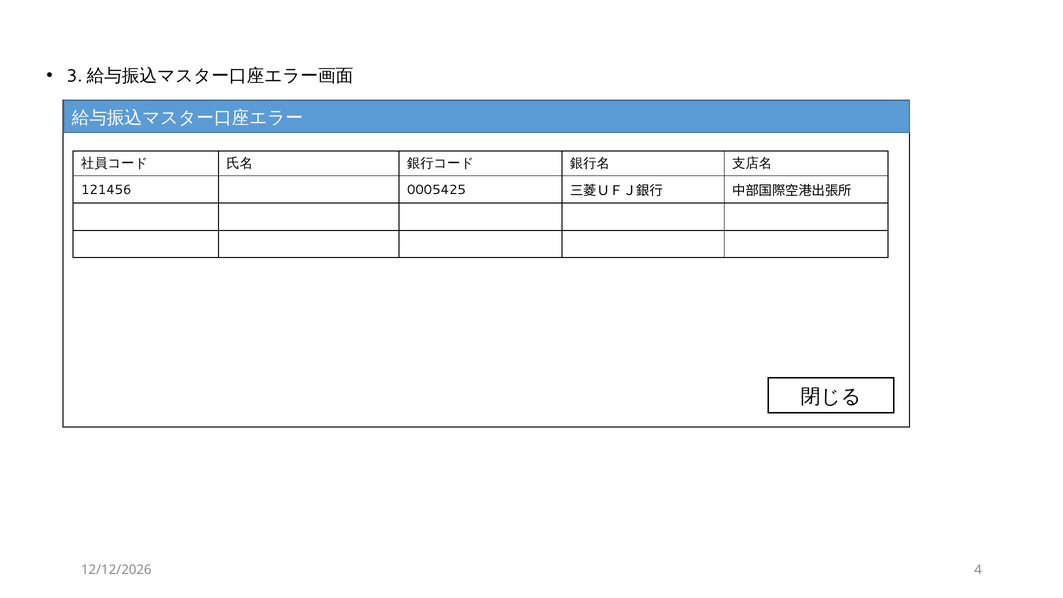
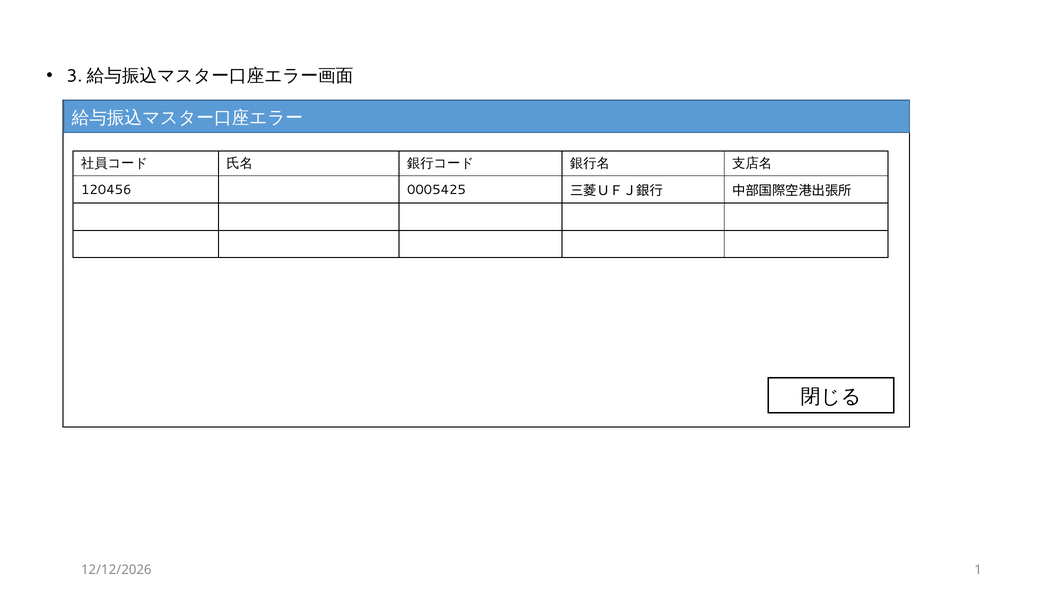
121456: 121456 -> 120456
4: 4 -> 1
